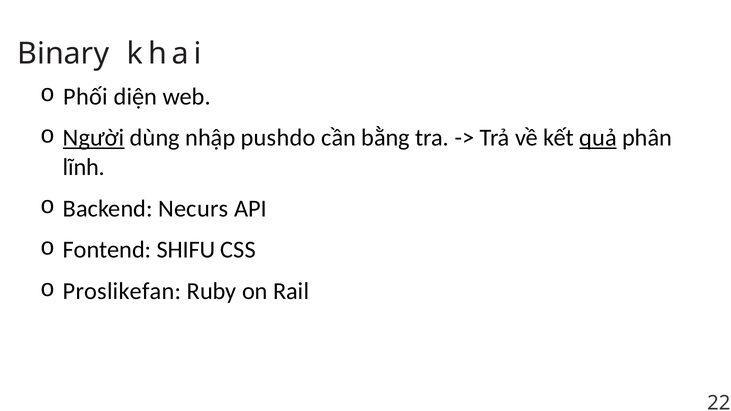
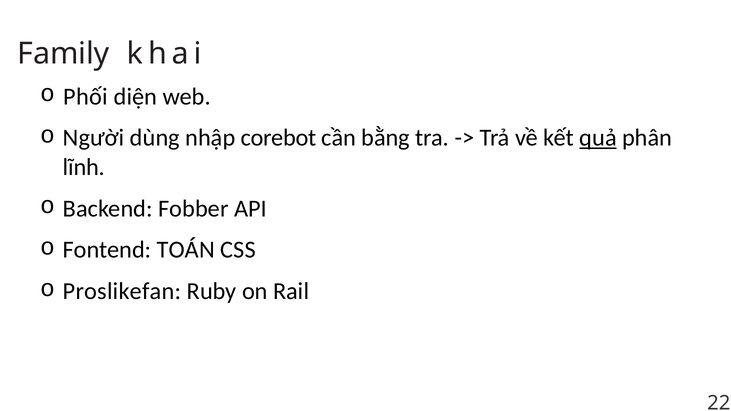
Binary: Binary -> Family
Người underline: present -> none
pushdo: pushdo -> corebot
Necurs: Necurs -> Fobber
SHIFU: SHIFU -> TOÁN
